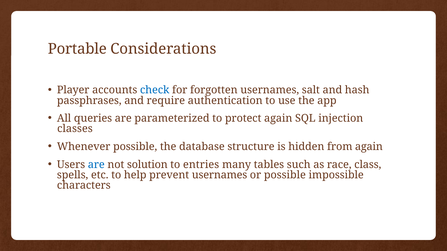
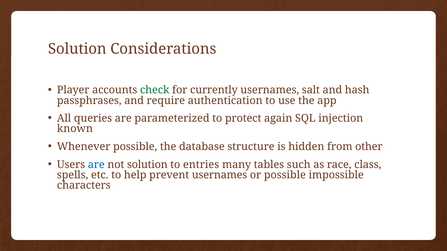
Portable at (77, 49): Portable -> Solution
check colour: blue -> green
forgotten: forgotten -> currently
classes: classes -> known
from again: again -> other
